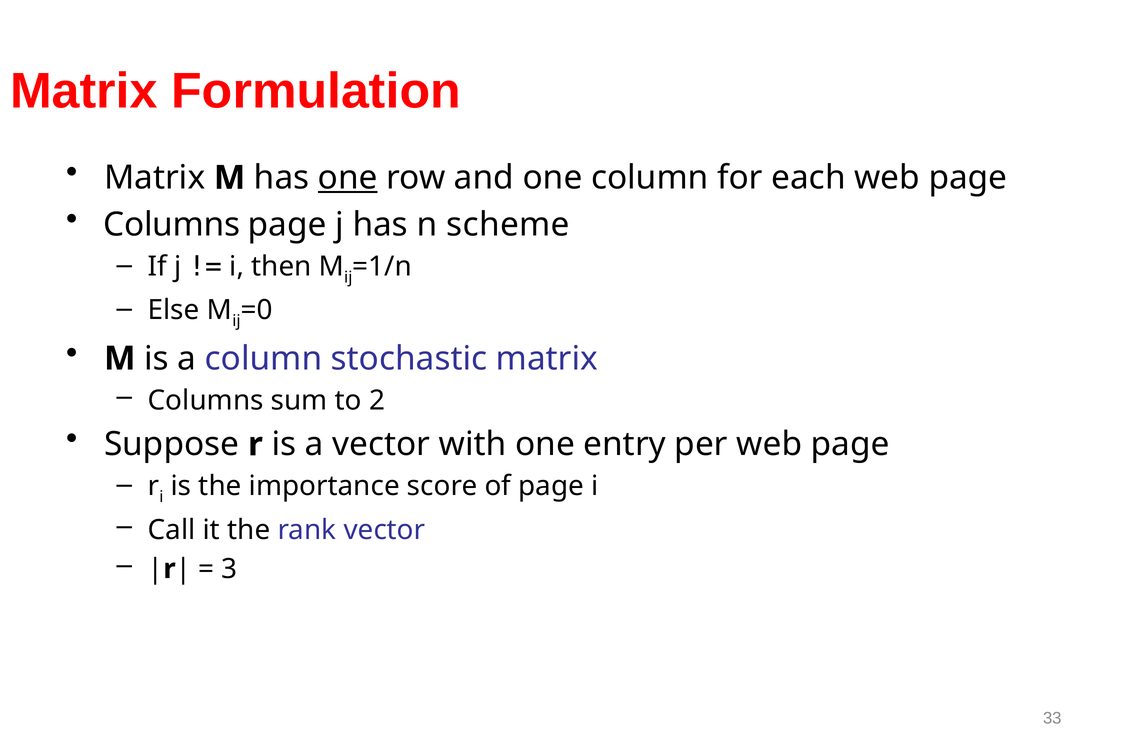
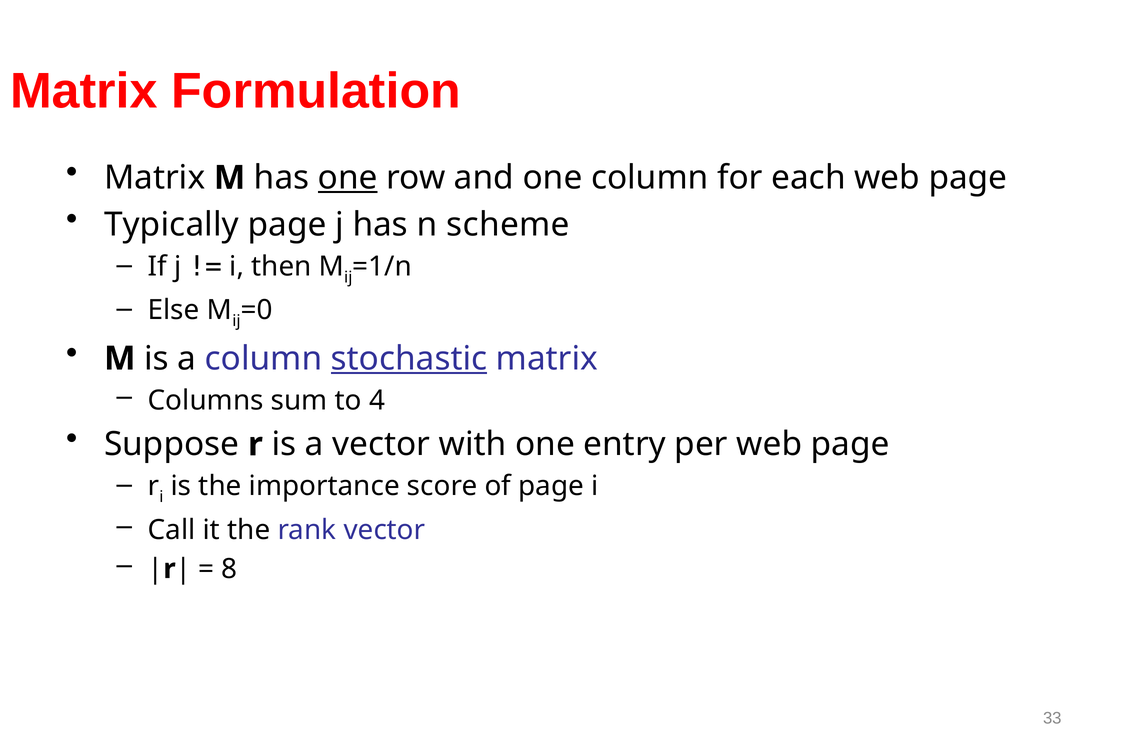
Columns at (172, 225): Columns -> Typically
stochastic underline: none -> present
2: 2 -> 4
3: 3 -> 8
